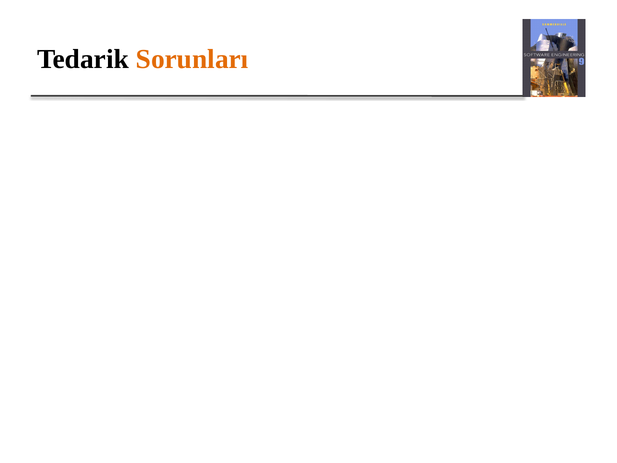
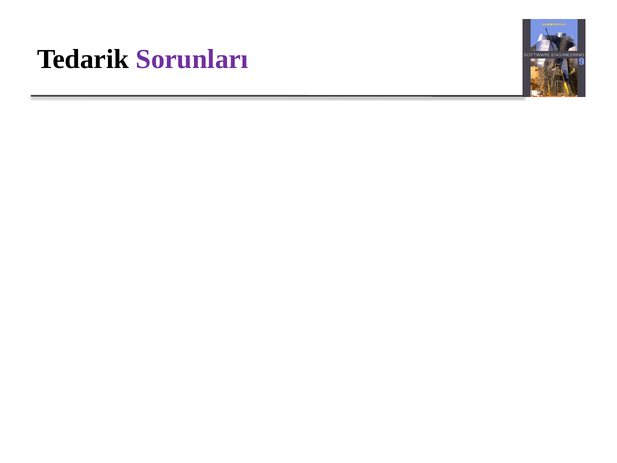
Sorunları colour: orange -> purple
